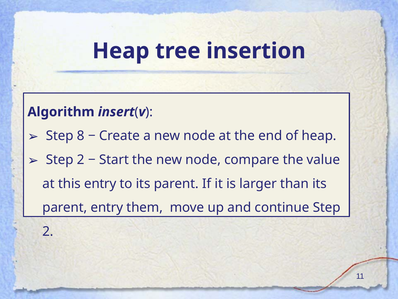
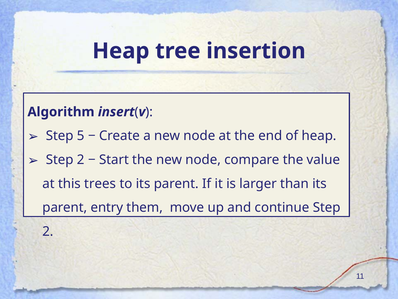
8: 8 -> 5
this entry: entry -> trees
